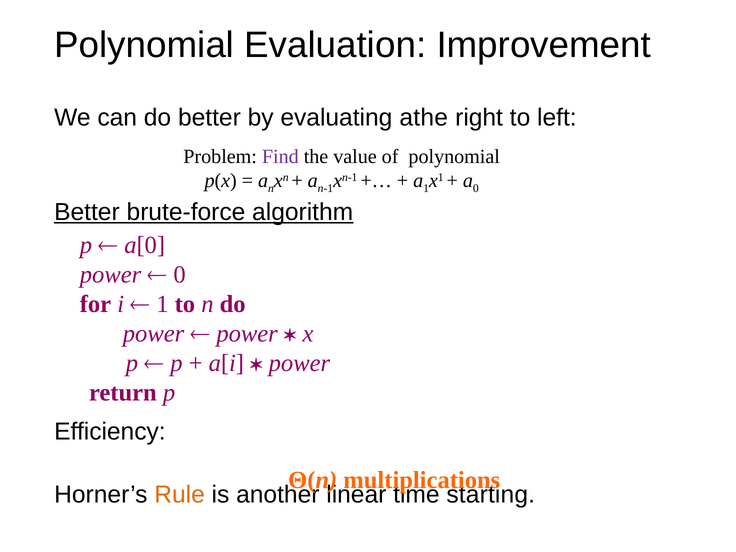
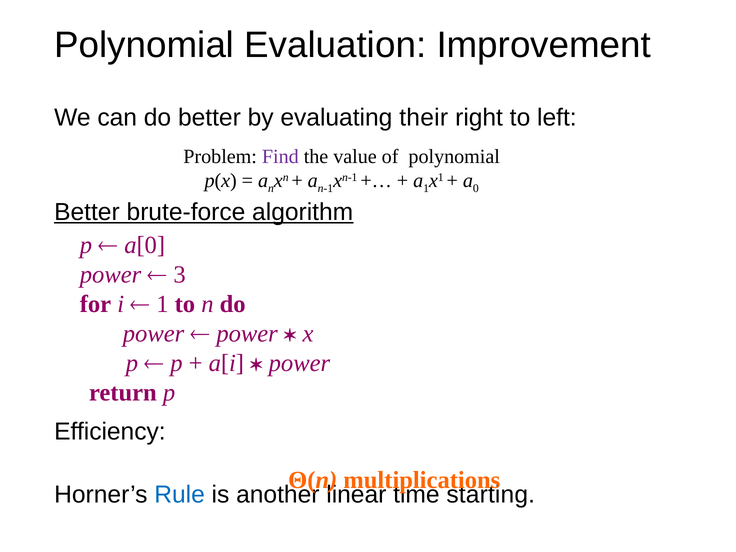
athe: athe -> their
0 at (180, 275): 0 -> 3
Rule colour: orange -> blue
